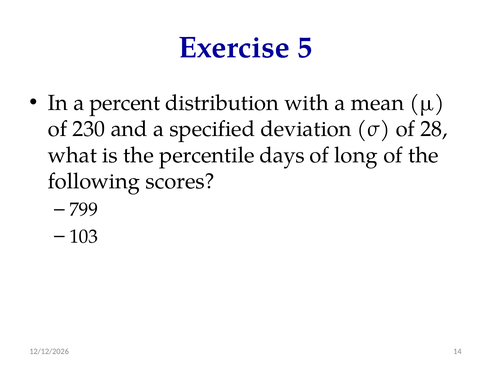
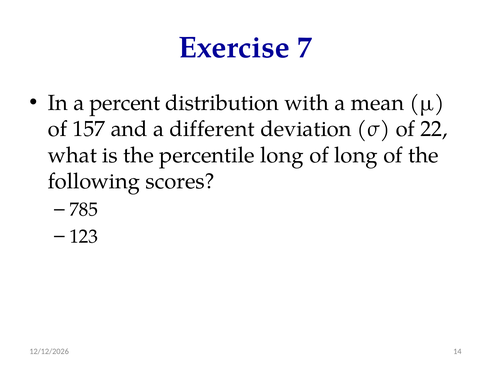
5: 5 -> 7
230: 230 -> 157
specified: specified -> different
28: 28 -> 22
percentile days: days -> long
799: 799 -> 785
103: 103 -> 123
